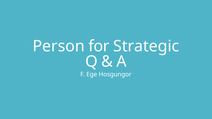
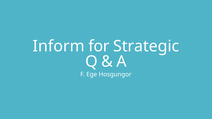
Person: Person -> Inform
